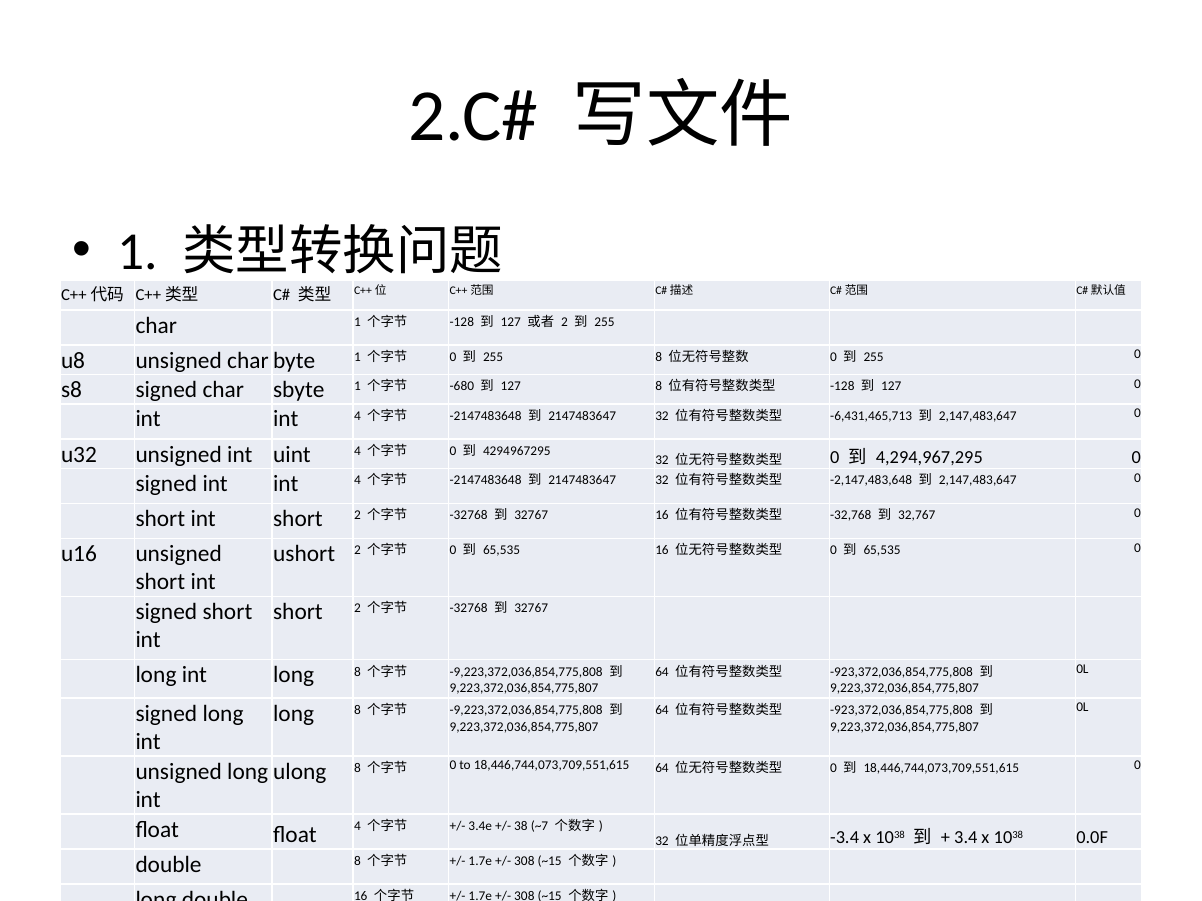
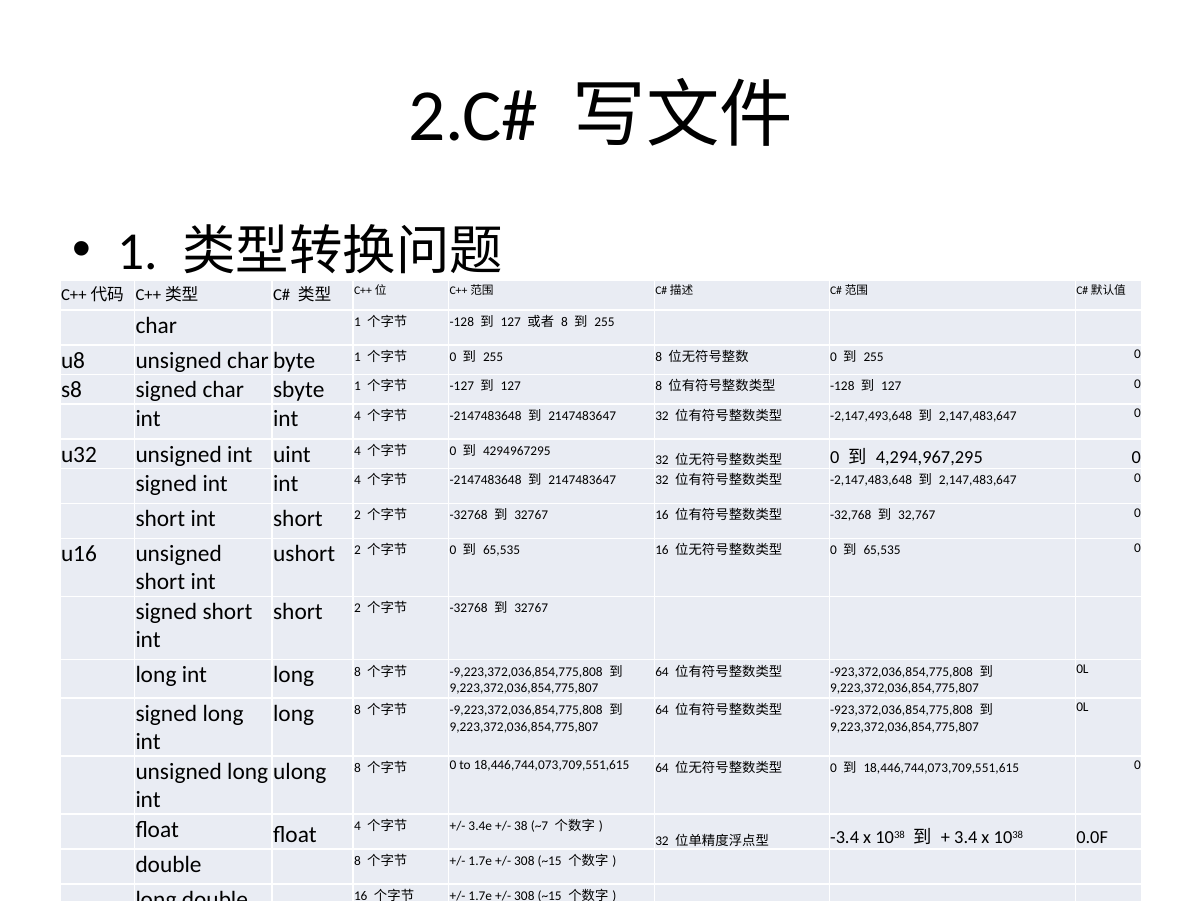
2 at (564, 322): 2 -> 8
-680: -680 -> -127
-6,431,465,713: -6,431,465,713 -> -2,147,493,648
